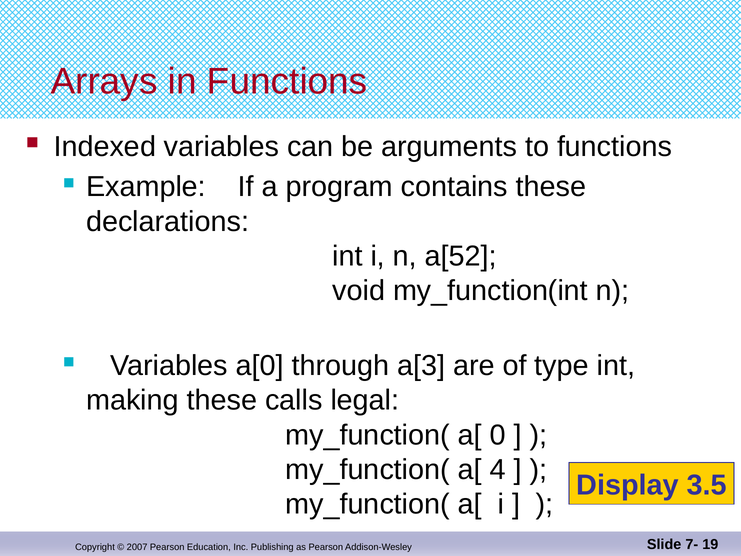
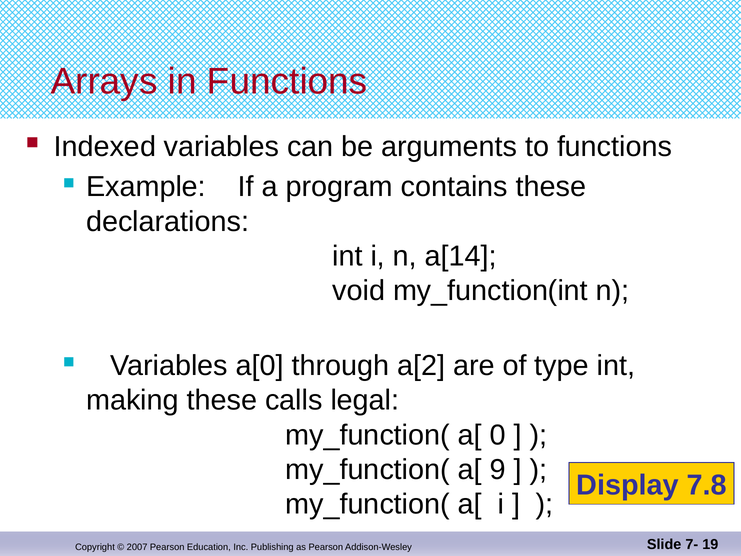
a[52: a[52 -> a[14
a[3: a[3 -> a[2
4: 4 -> 9
3.5: 3.5 -> 7.8
